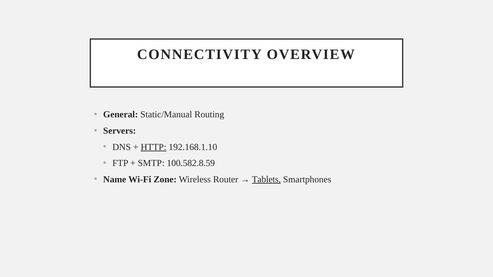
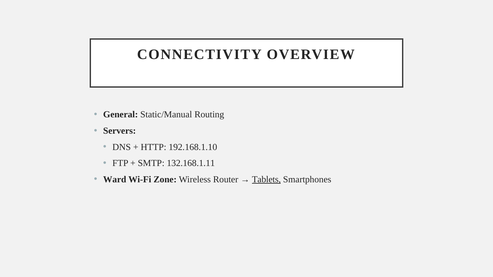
HTTP underline: present -> none
100.582.8.59: 100.582.8.59 -> 132.168.1.11
Name: Name -> Ward
